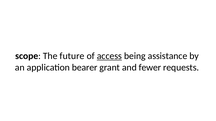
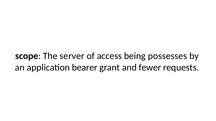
future: future -> server
access underline: present -> none
assistance: assistance -> possesses
